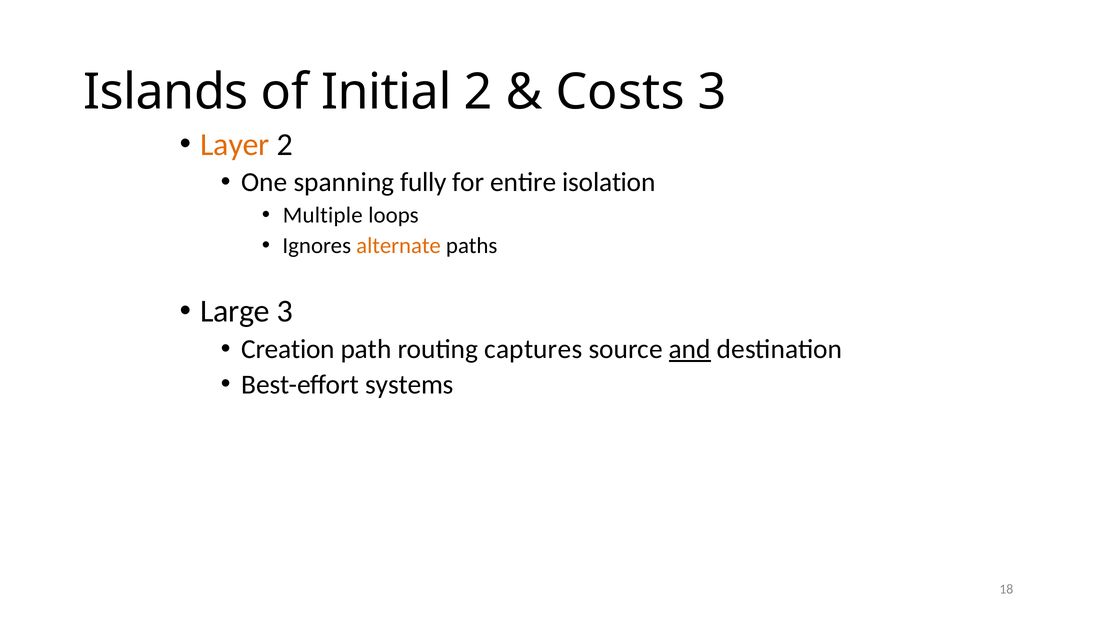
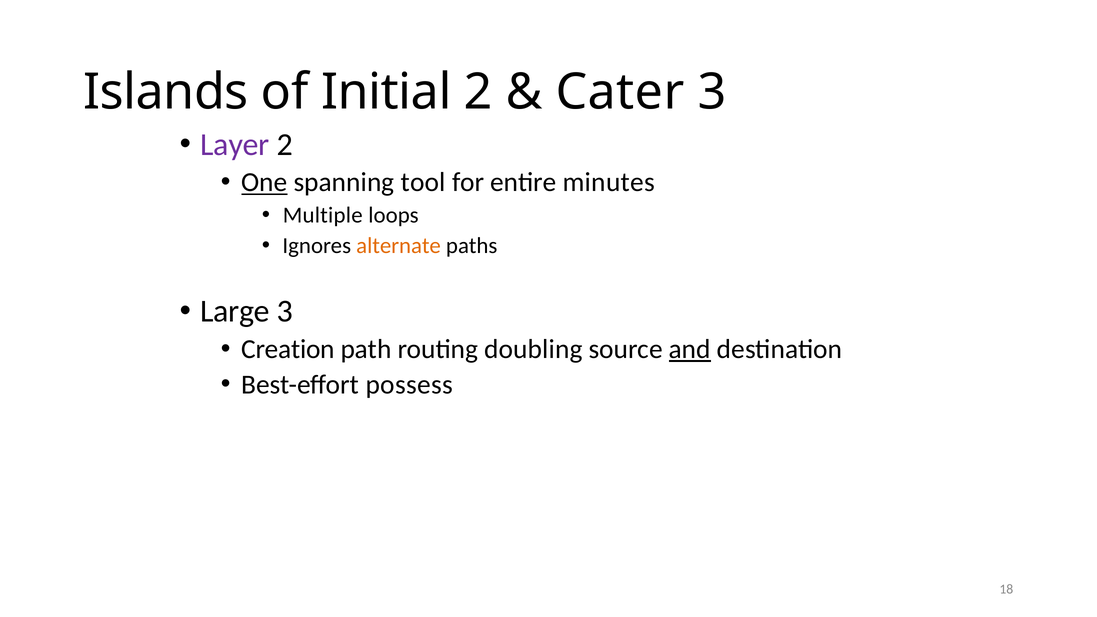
Costs: Costs -> Cater
Layer colour: orange -> purple
One underline: none -> present
fully: fully -> tool
isolation: isolation -> minutes
captures: captures -> doubling
systems: systems -> possess
